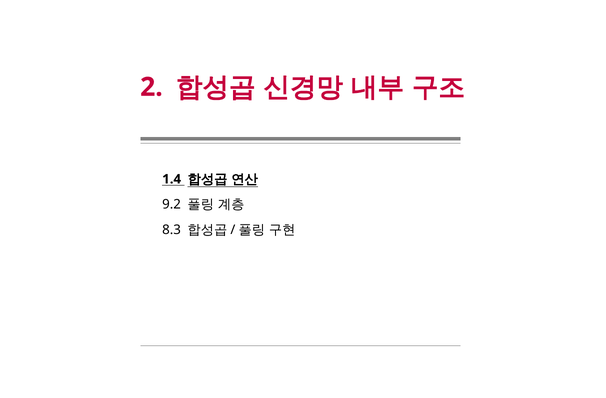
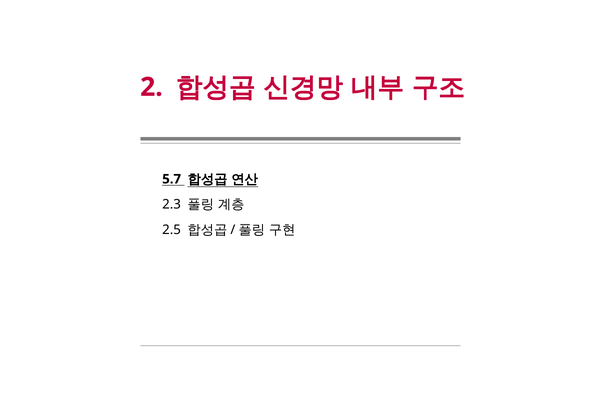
1.4: 1.4 -> 5.7
9.2: 9.2 -> 2.3
8.3: 8.3 -> 2.5
